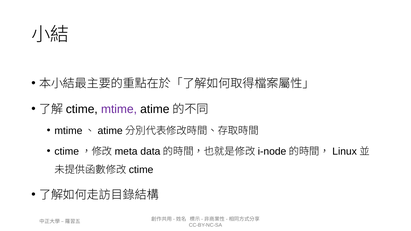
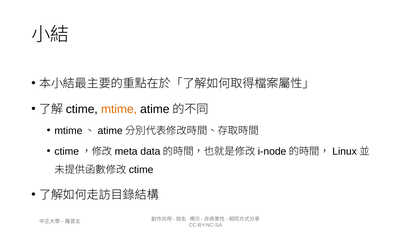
mtime colour: purple -> orange
